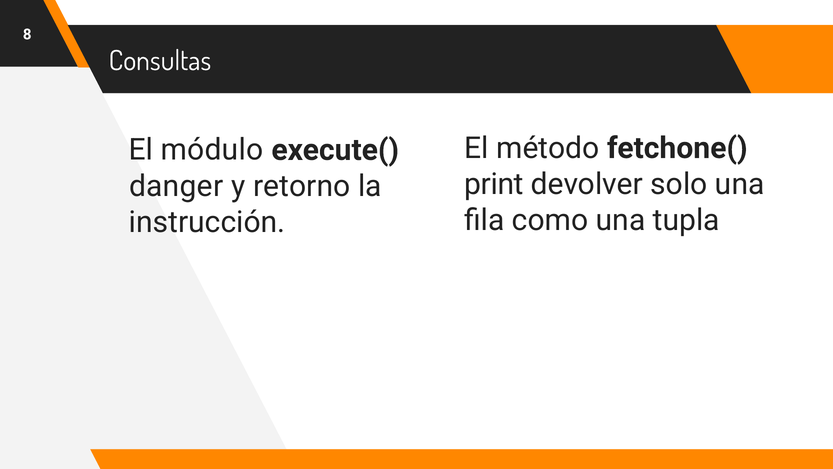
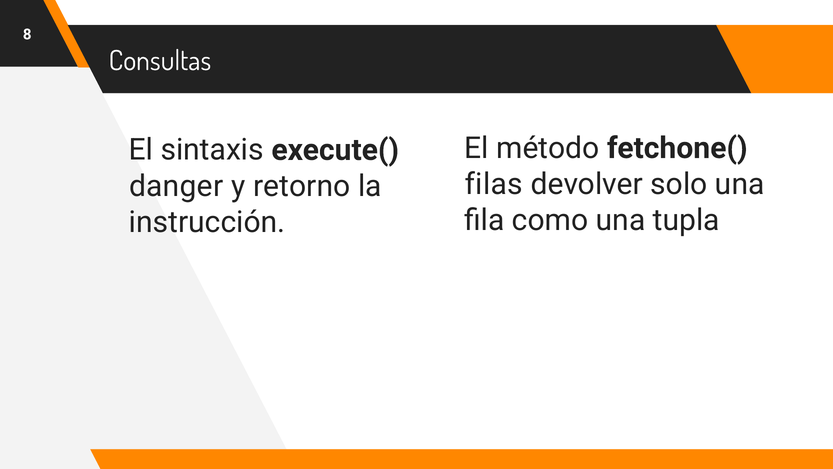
módulo: módulo -> sintaxis
print: print -> filas
